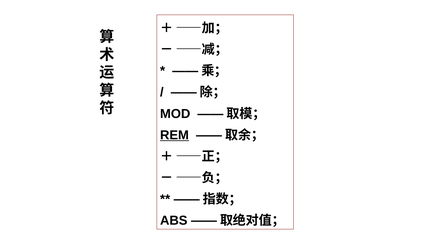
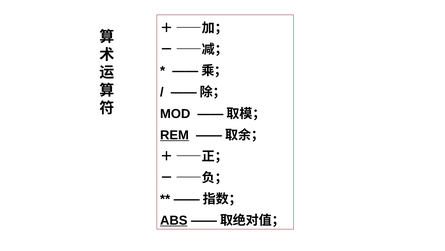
ABS underline: none -> present
